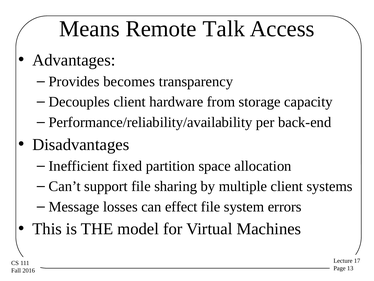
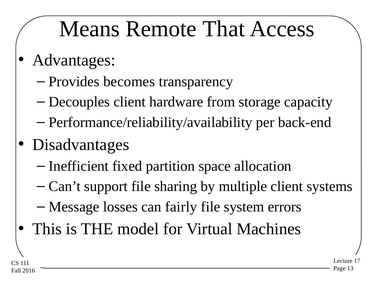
Talk: Talk -> That
effect: effect -> fairly
